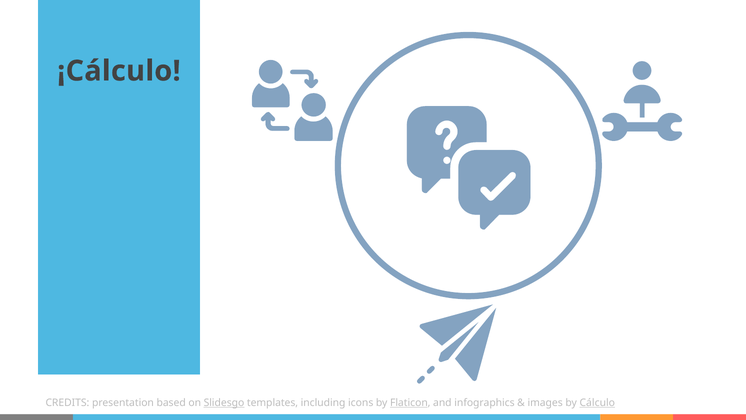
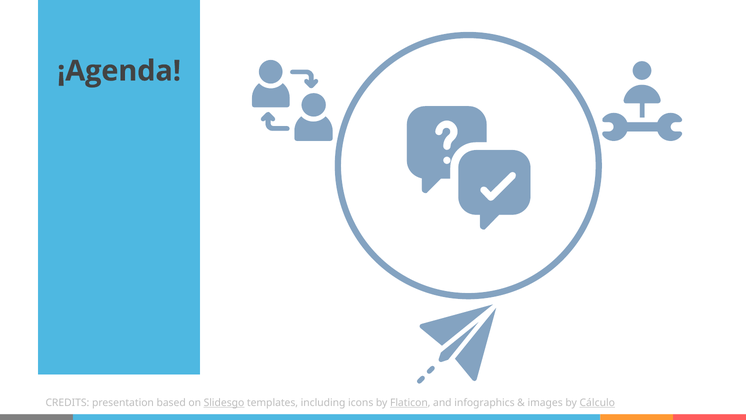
¡Cálculo: ¡Cálculo -> ¡Agenda
